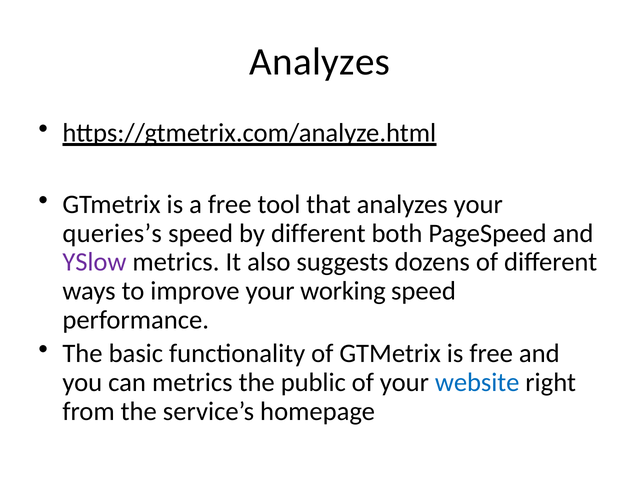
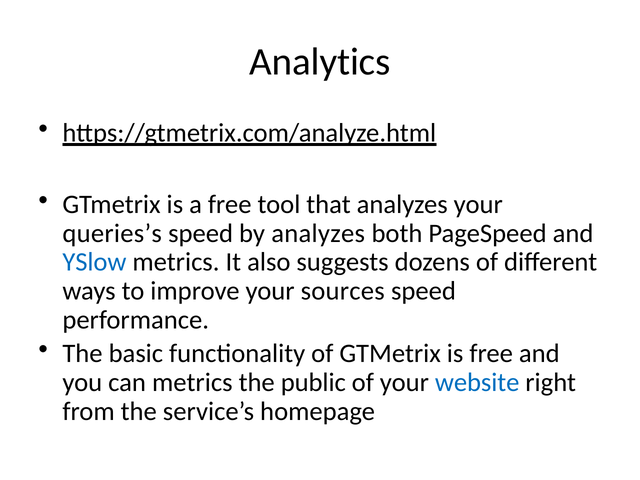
Analyzes at (320, 62): Analyzes -> Analytics
by different: different -> analyzes
YSlow colour: purple -> blue
working: working -> sources
